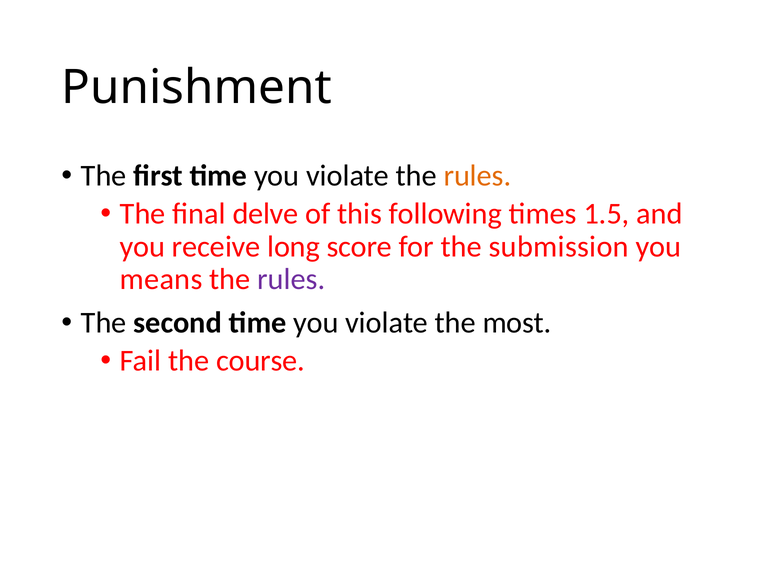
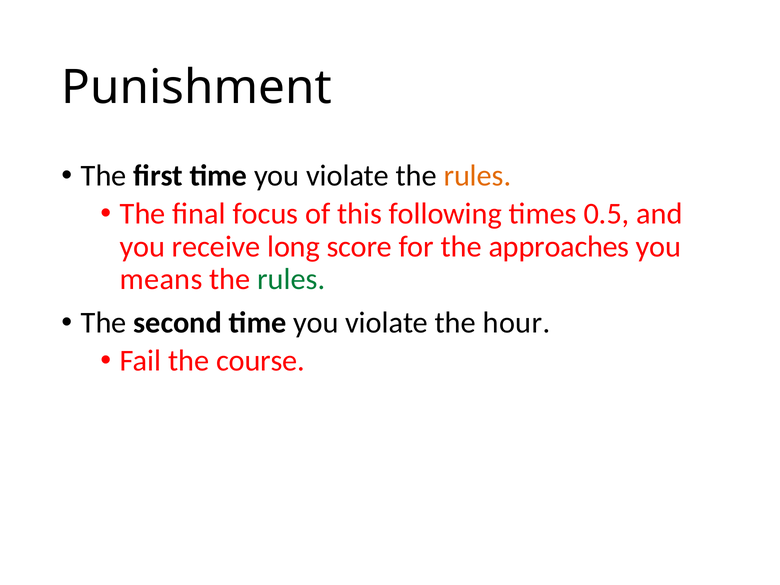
delve: delve -> focus
1.5: 1.5 -> 0.5
submission: submission -> approaches
rules at (291, 279) colour: purple -> green
most: most -> hour
